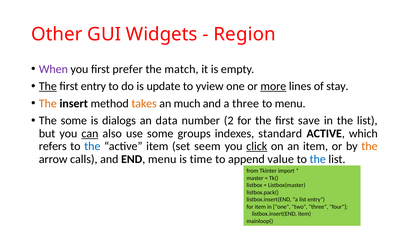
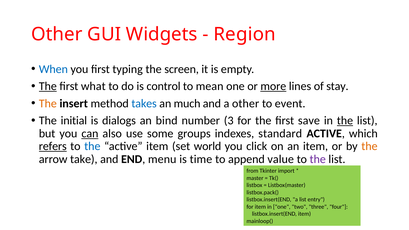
When colour: purple -> blue
prefer: prefer -> typing
match: match -> screen
first entry: entry -> what
update: update -> control
yview: yview -> mean
takes colour: orange -> blue
a three: three -> other
to menu: menu -> event
The some: some -> initial
data: data -> bind
2: 2 -> 3
the at (345, 121) underline: none -> present
refers underline: none -> present
seem: seem -> world
click underline: present -> none
calls: calls -> take
the at (318, 159) colour: blue -> purple
